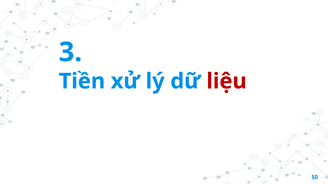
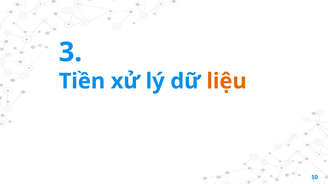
liệu colour: red -> orange
